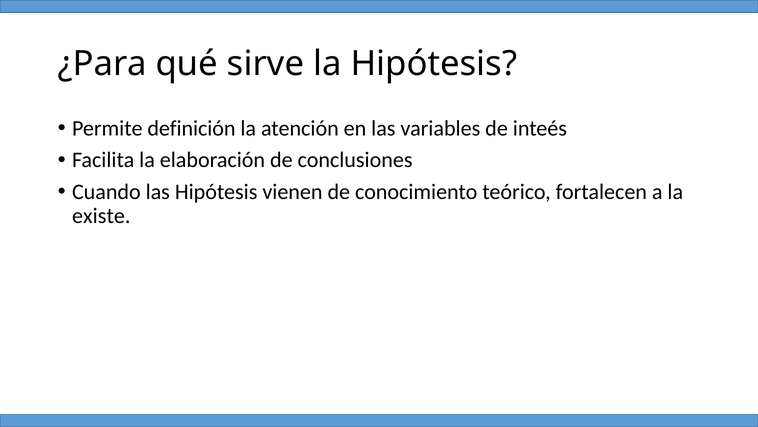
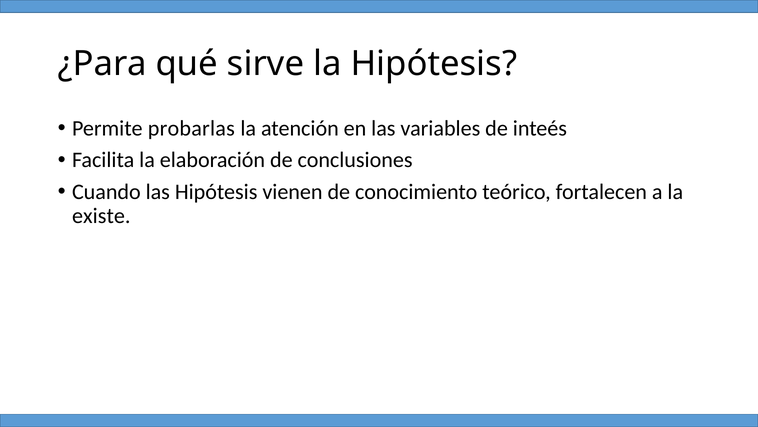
definición: definición -> probarlas
